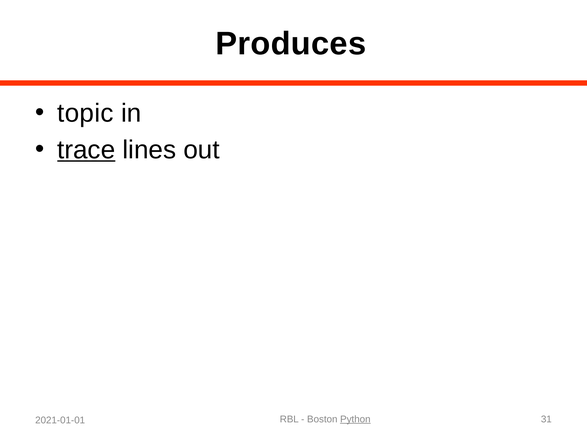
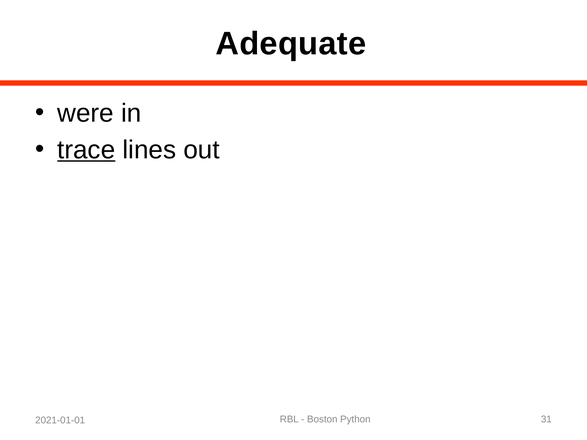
Produces: Produces -> Adequate
topic: topic -> were
Python underline: present -> none
